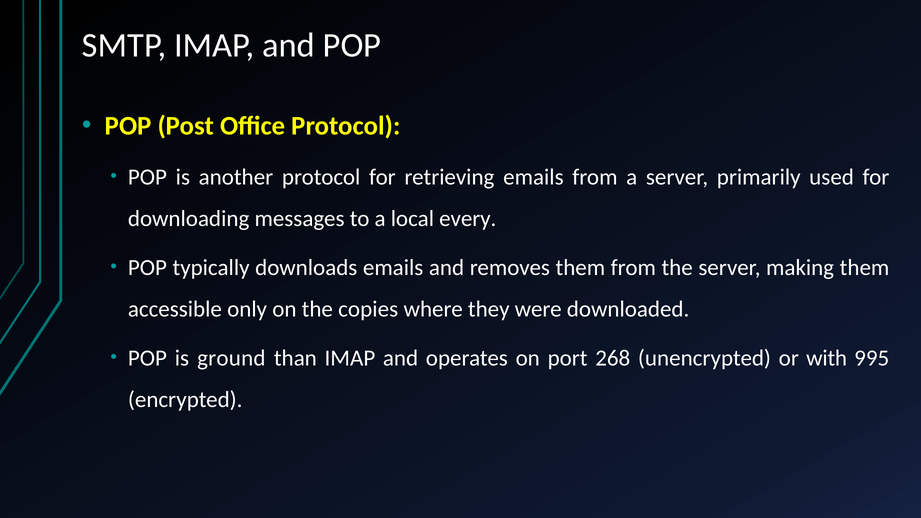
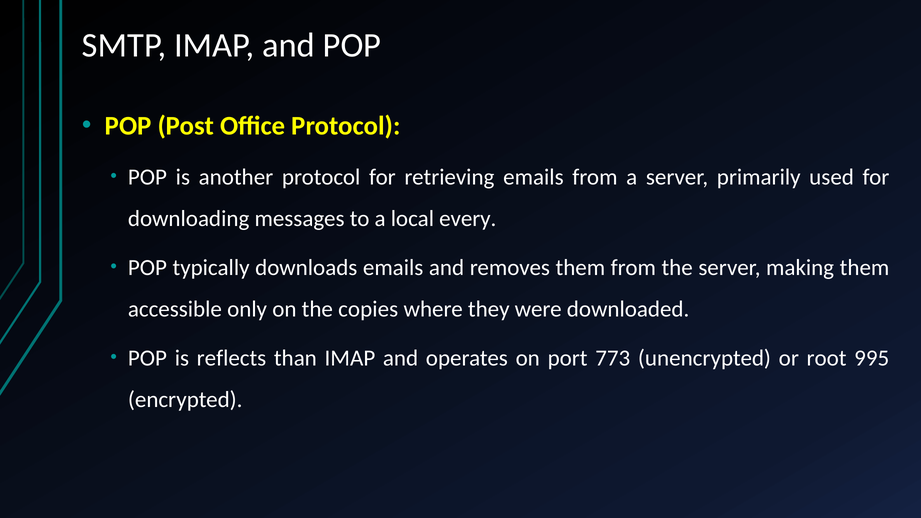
ground: ground -> reflects
268: 268 -> 773
with: with -> root
